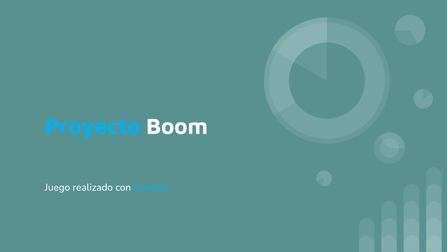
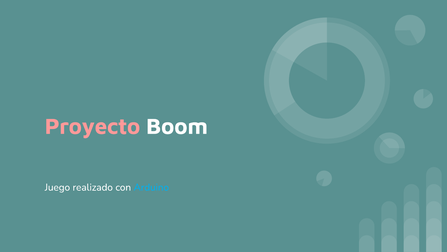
Proyecto colour: light blue -> pink
